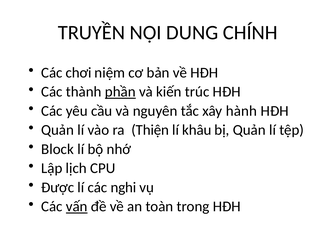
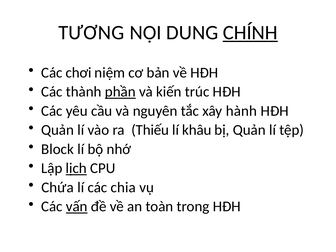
TRUYỀN: TRUYỀN -> TƯƠNG
CHÍNH underline: none -> present
Thiện: Thiện -> Thiếu
lịch underline: none -> present
Được: Được -> Chứa
nghi: nghi -> chia
